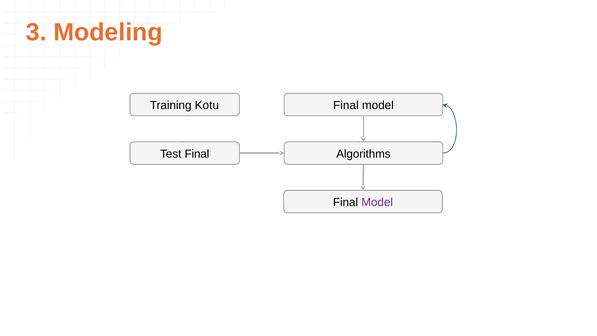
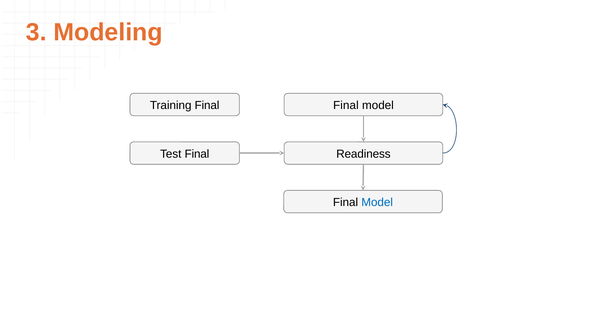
Training Kotu: Kotu -> Final
Algorithms: Algorithms -> Readiness
Model at (377, 202) colour: purple -> blue
